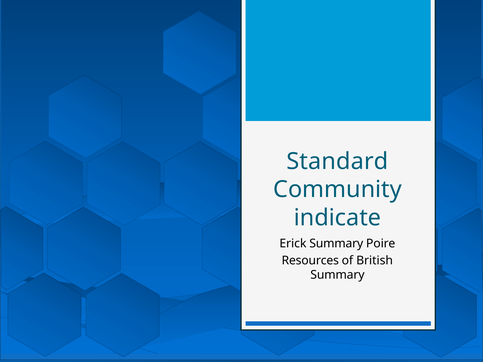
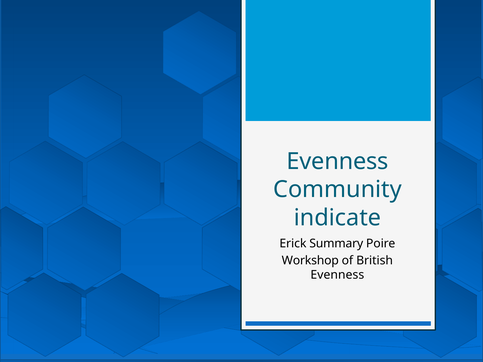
Standard at (337, 161): Standard -> Evenness
Resources: Resources -> Workshop
Summary at (337, 275): Summary -> Evenness
